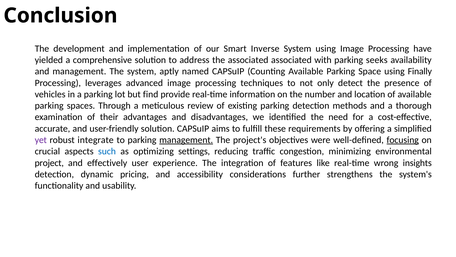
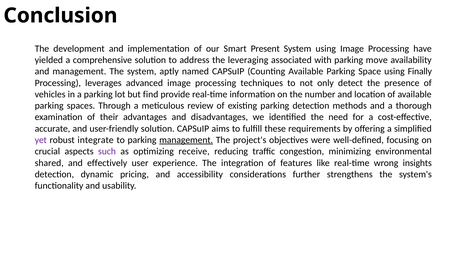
Inverse: Inverse -> Present
the associated: associated -> leveraging
seeks: seeks -> move
focusing underline: present -> none
such colour: blue -> purple
settings: settings -> receive
project: project -> shared
